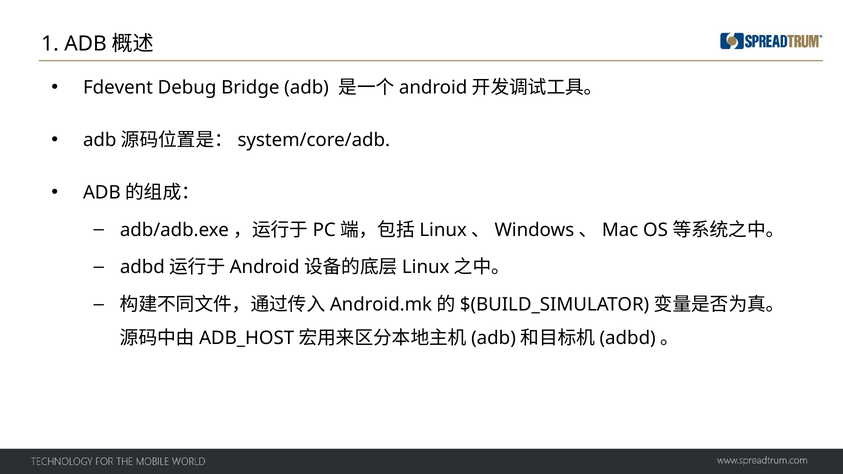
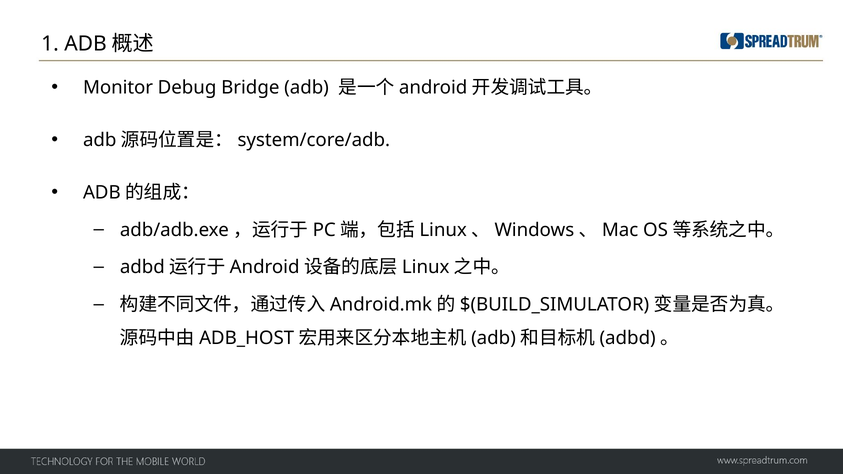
Fdevent: Fdevent -> Monitor
